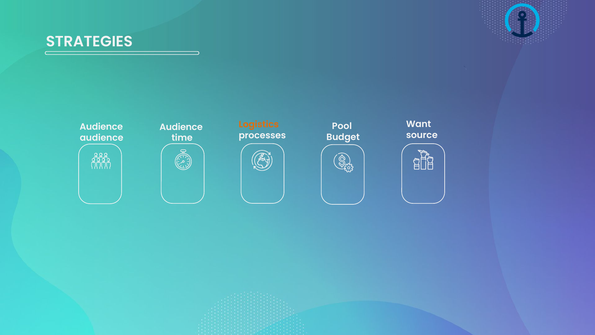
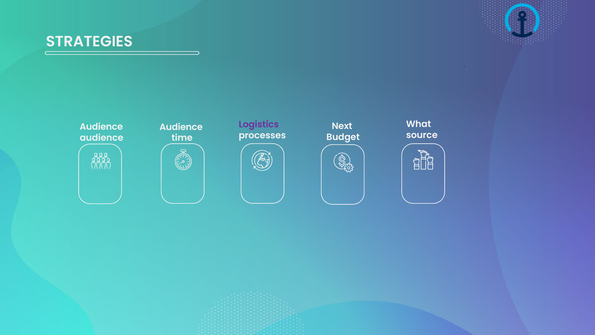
Want: Want -> What
Logistics colour: orange -> purple
Pool: Pool -> Next
